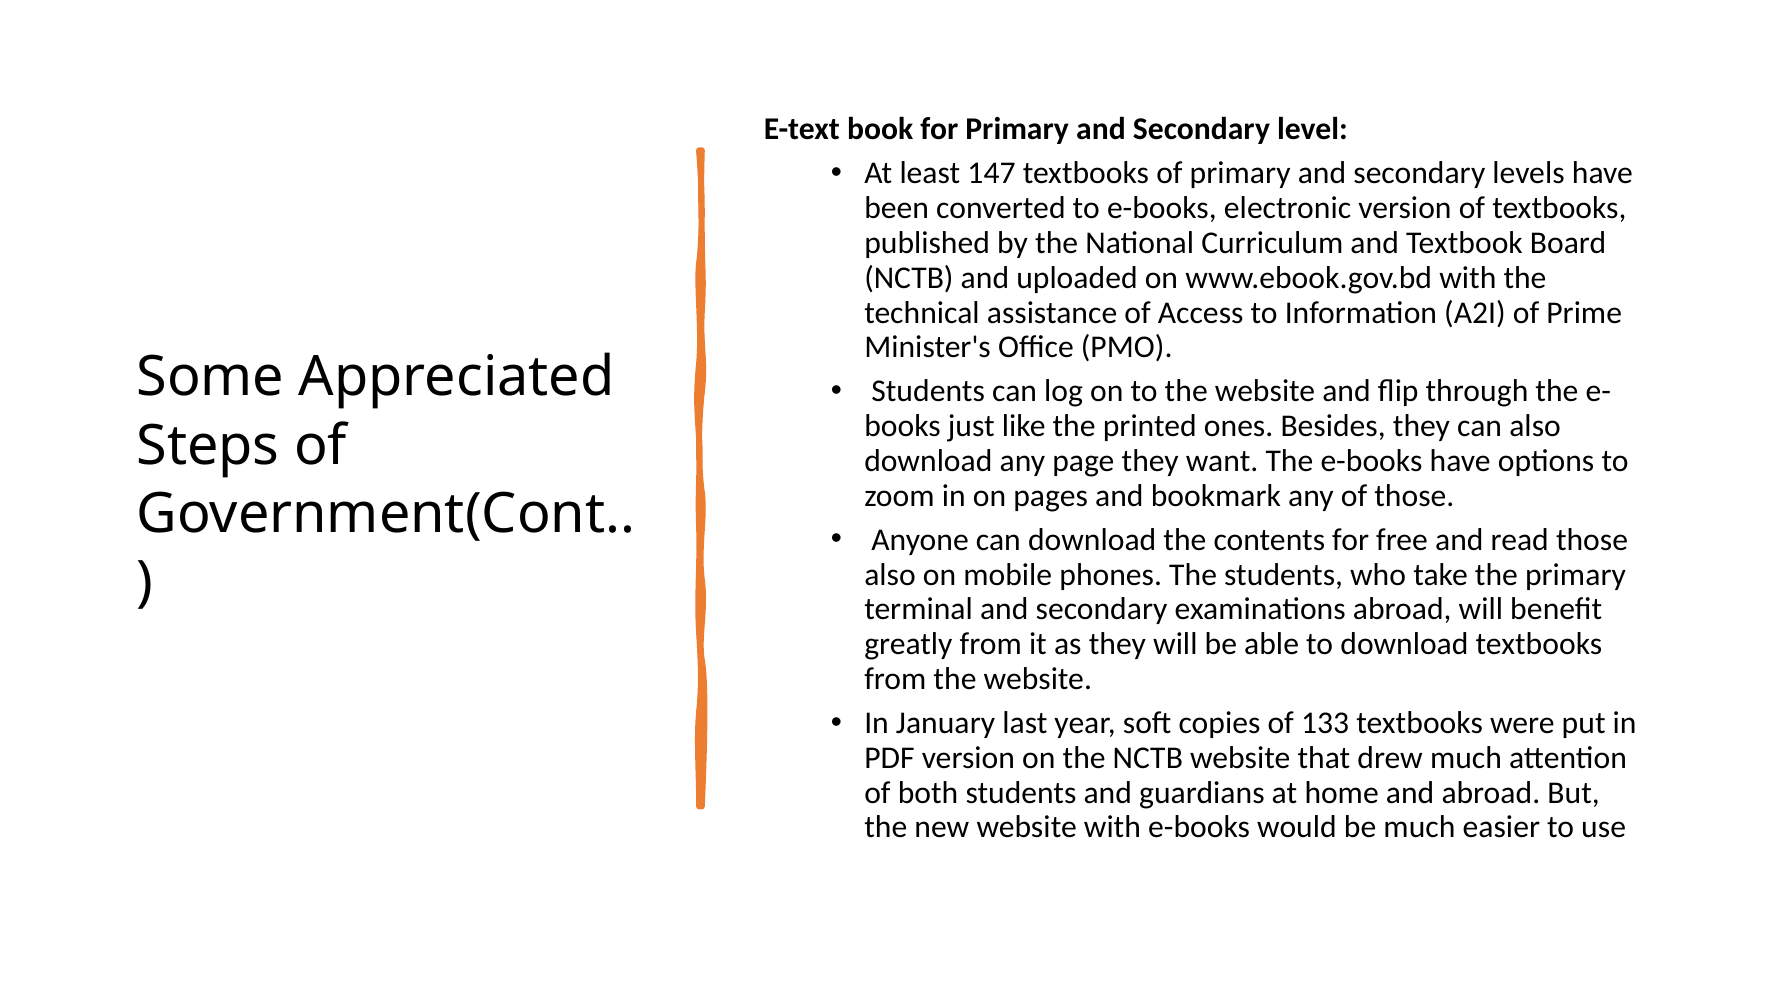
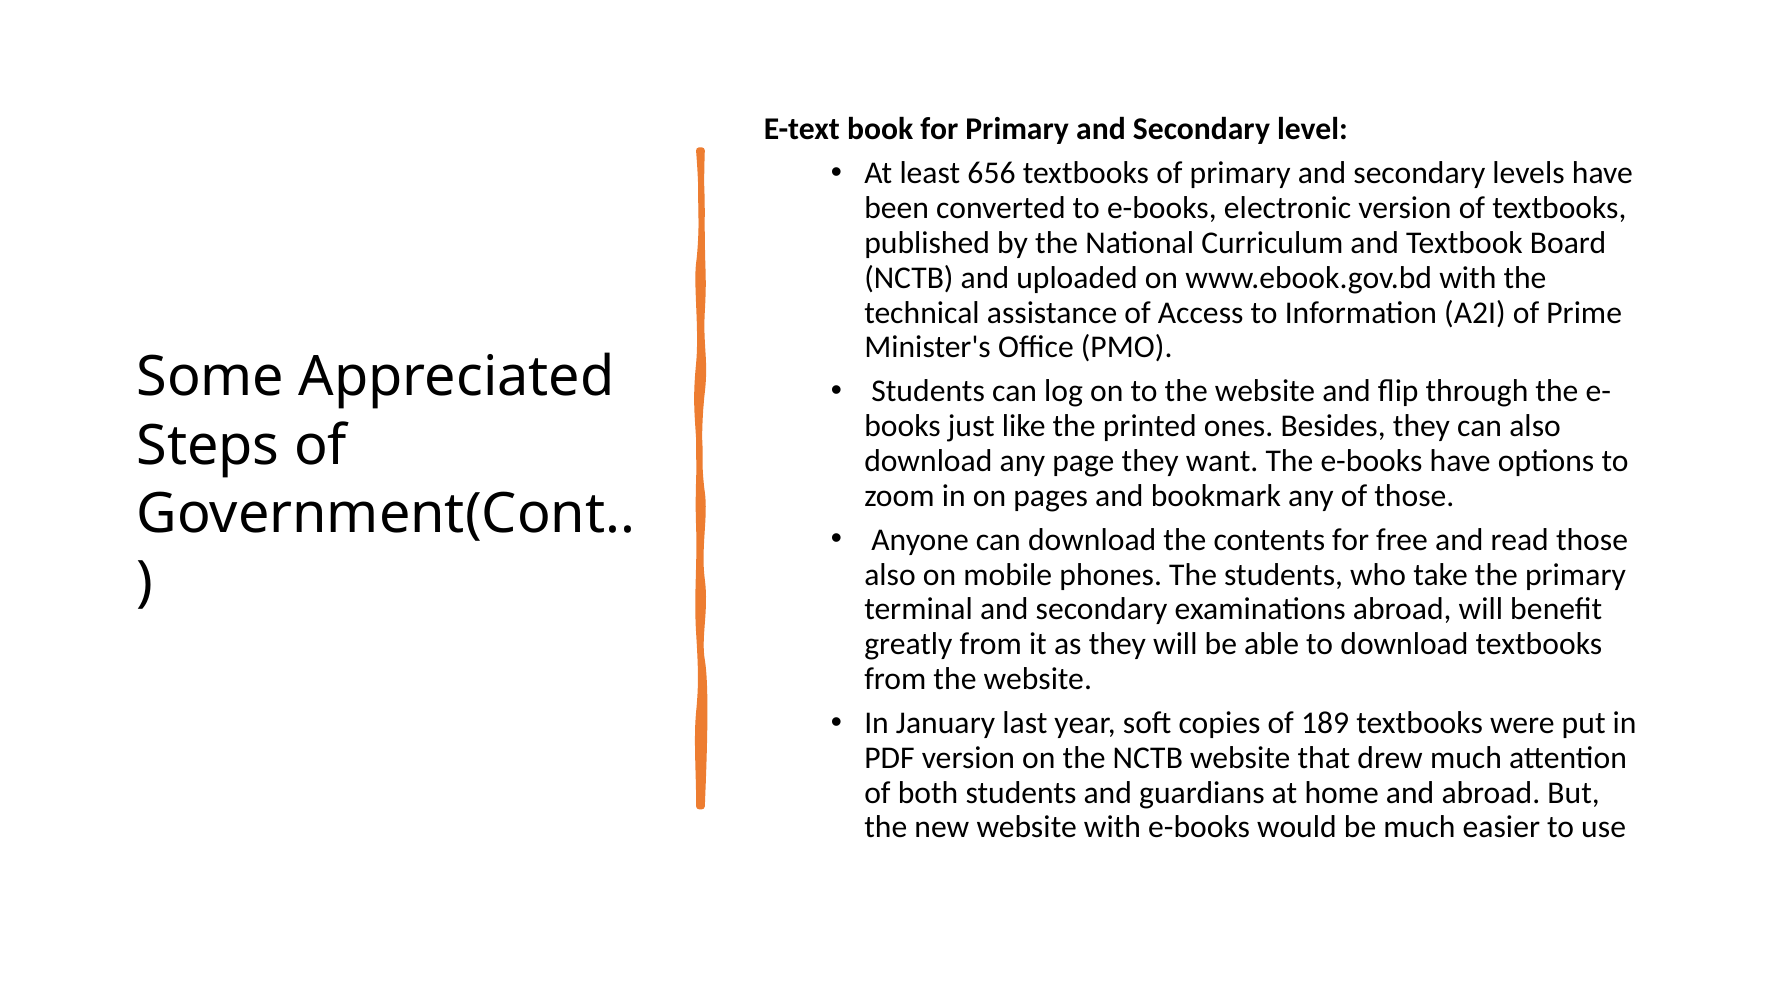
147: 147 -> 656
133: 133 -> 189
